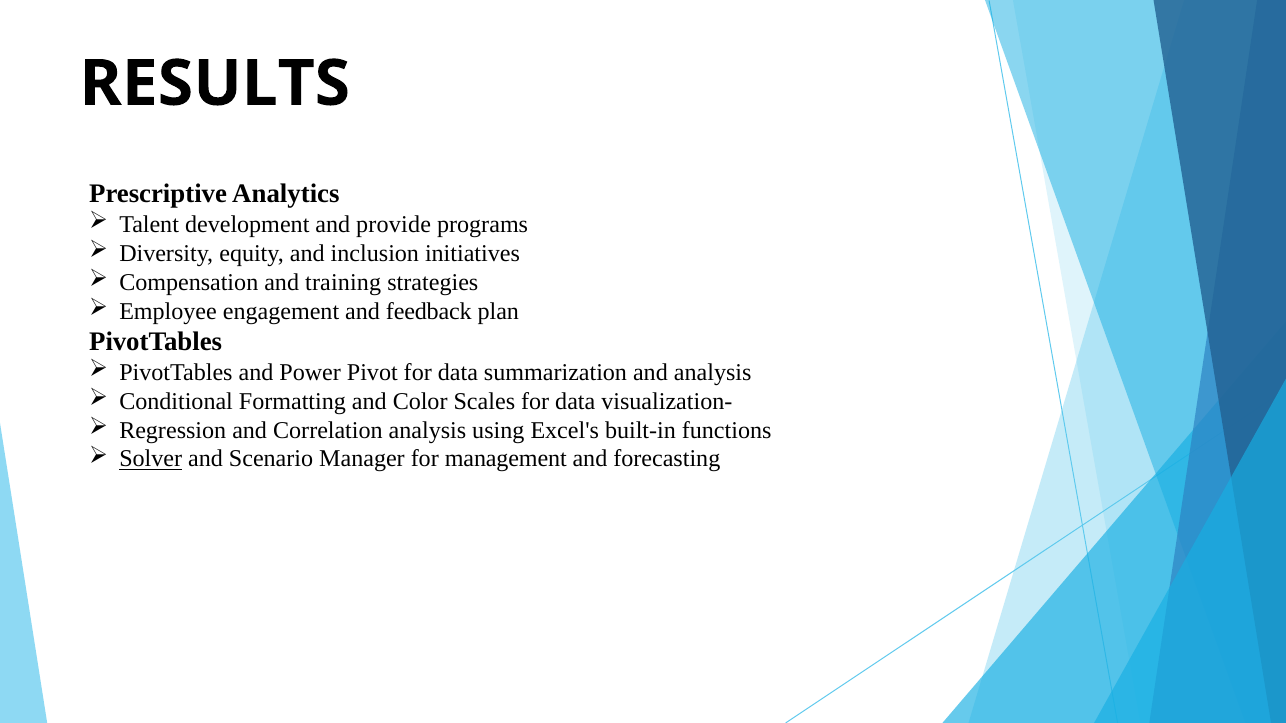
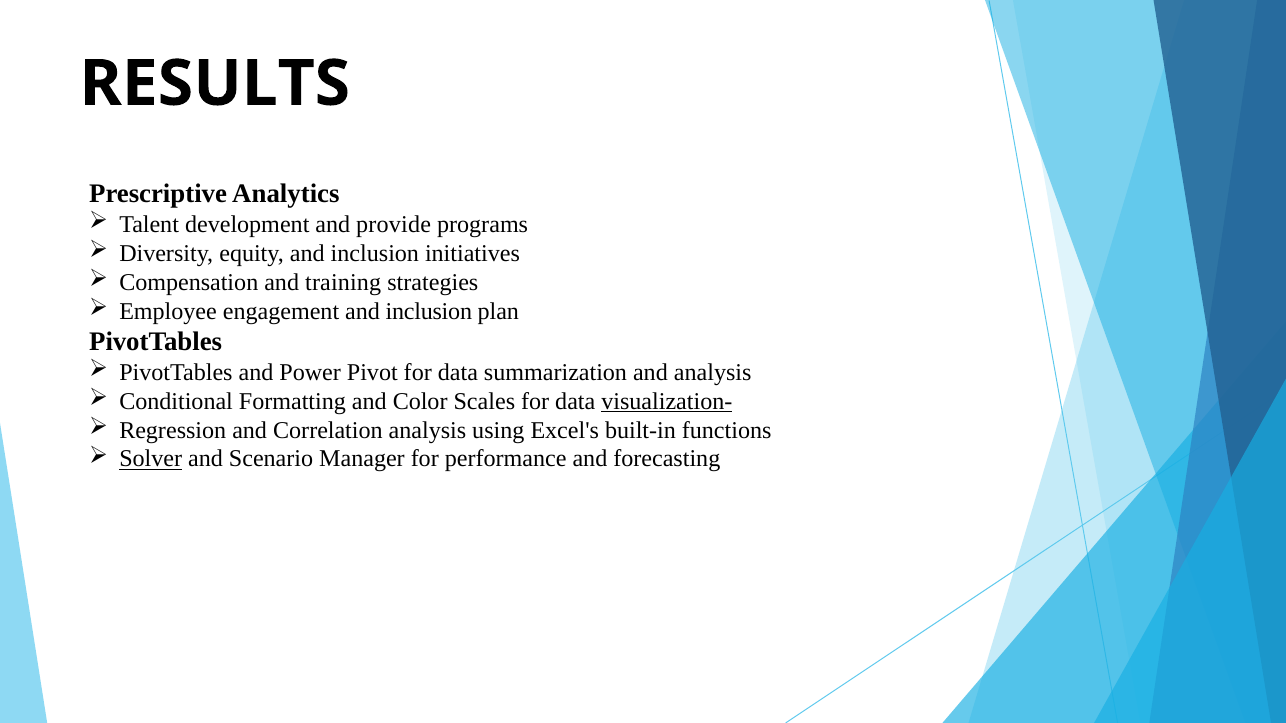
engagement and feedback: feedback -> inclusion
visualization- underline: none -> present
management: management -> performance
